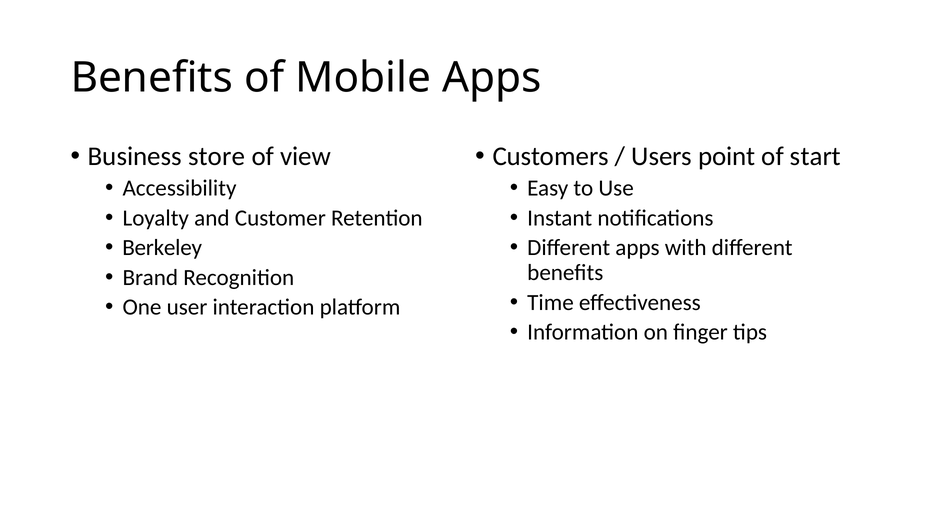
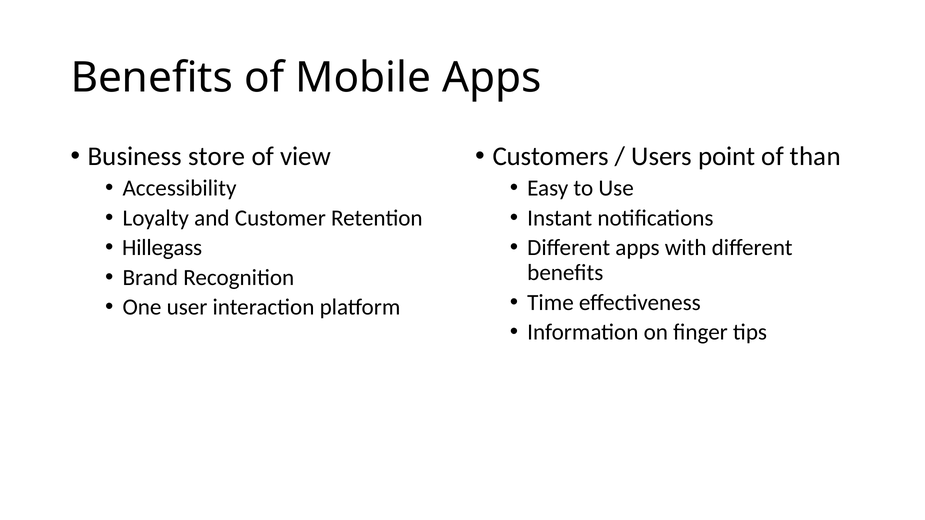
start: start -> than
Berkeley: Berkeley -> Hillegass
